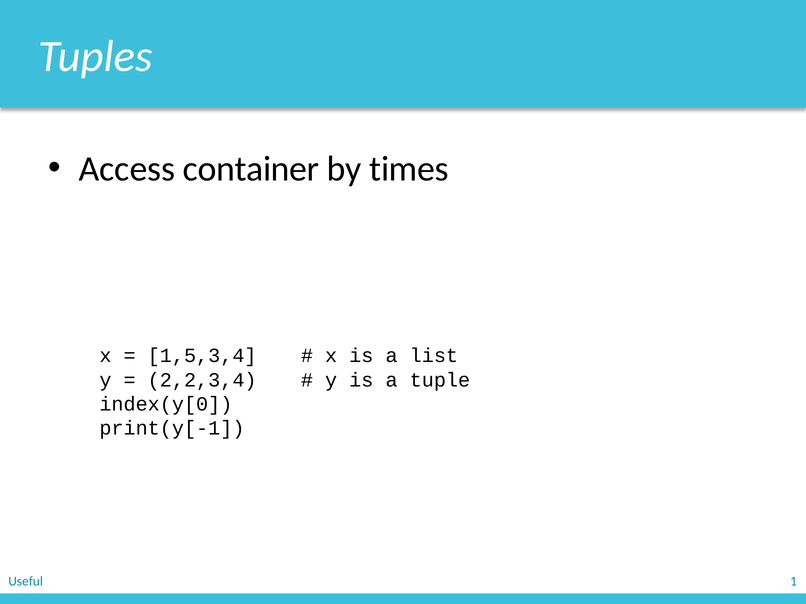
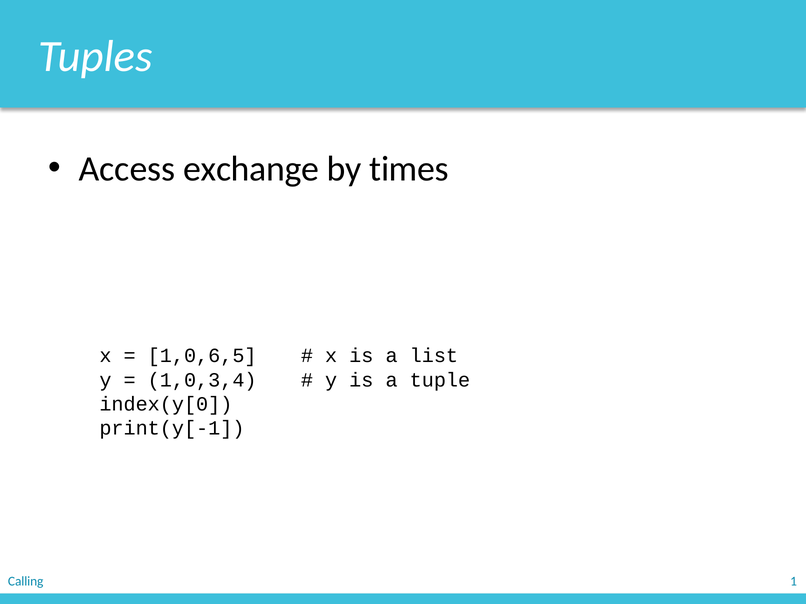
container: container -> exchange
1,5,3,4: 1,5,3,4 -> 1,0,6,5
2,2,3,4: 2,2,3,4 -> 1,0,3,4
Useful: Useful -> Calling
